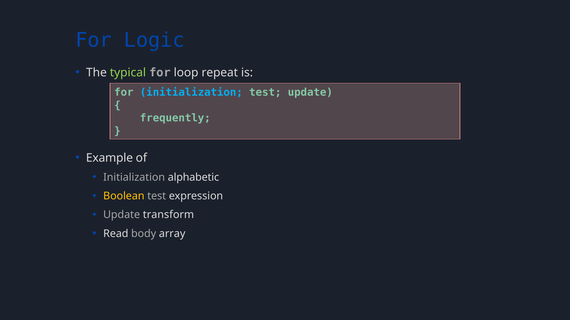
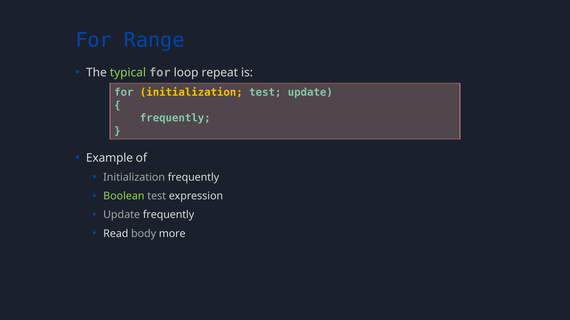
Logic: Logic -> Range
initialization at (191, 93) colour: light blue -> yellow
Initialization alphabetic: alphabetic -> frequently
Boolean colour: yellow -> light green
Update transform: transform -> frequently
array: array -> more
